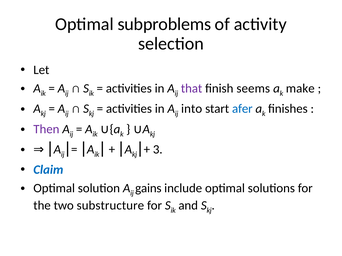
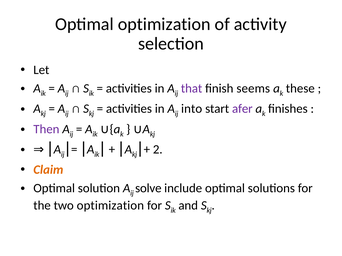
Optimal subproblems: subproblems -> optimization
make: make -> these
afer colour: blue -> purple
3: 3 -> 2
Claim colour: blue -> orange
gains: gains -> solve
two substructure: substructure -> optimization
